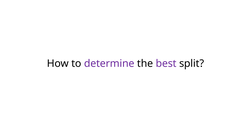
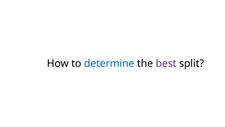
determine colour: purple -> blue
